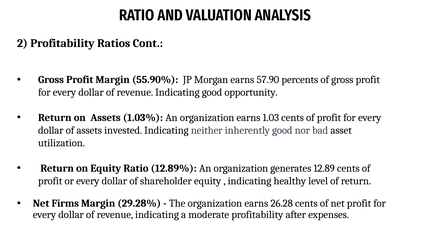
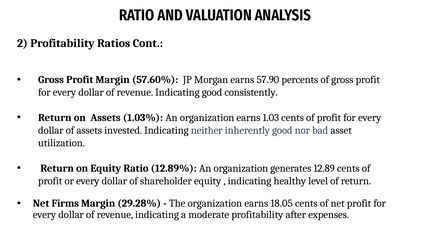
55.90%: 55.90% -> 57.60%
opportunity: opportunity -> consistently
26.28: 26.28 -> 18.05
